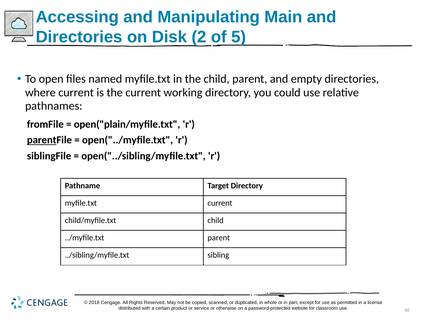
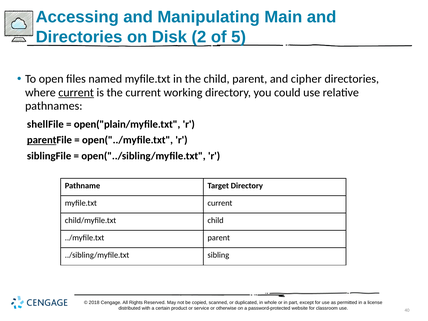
empty: empty -> cipher
current at (76, 93) underline: none -> present
from: from -> shell
